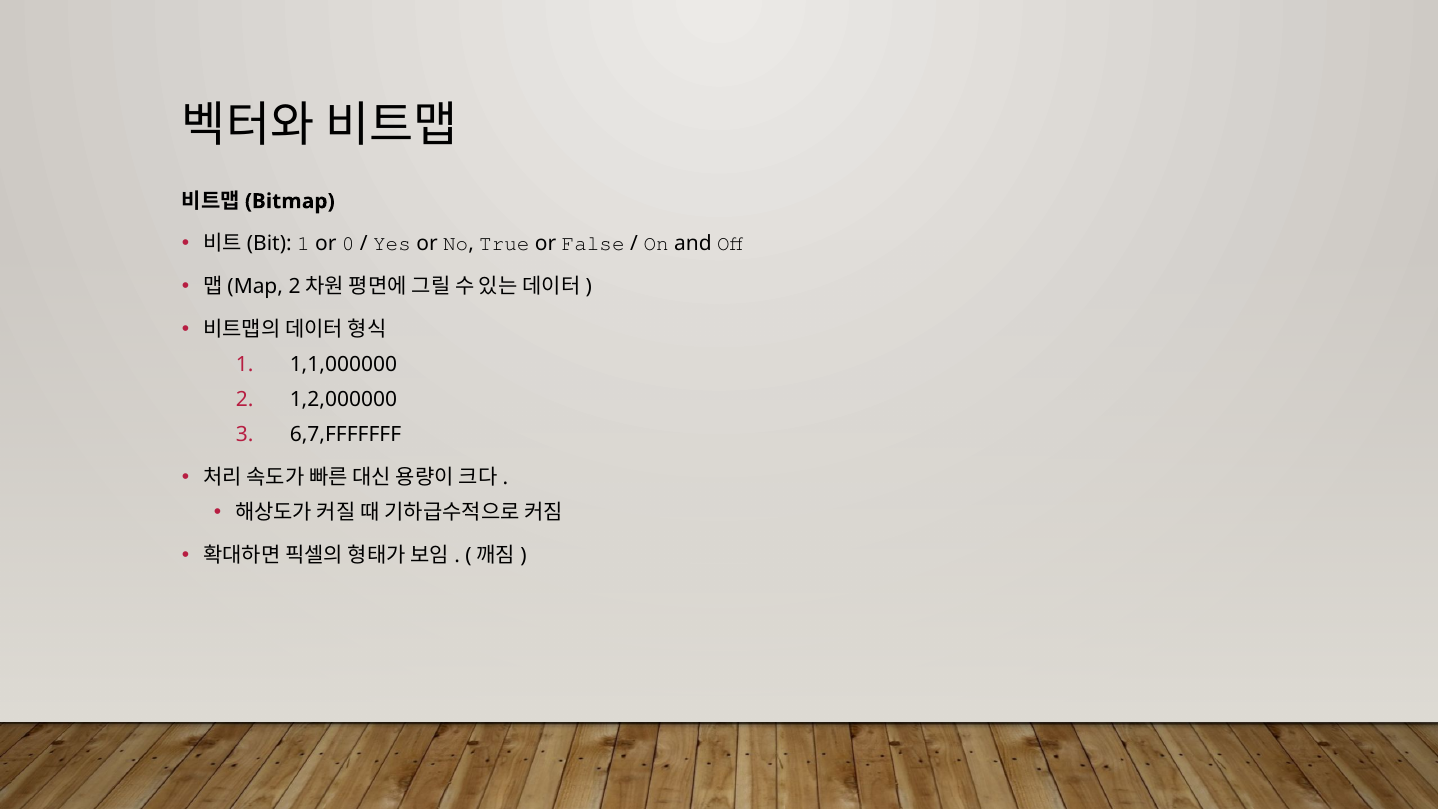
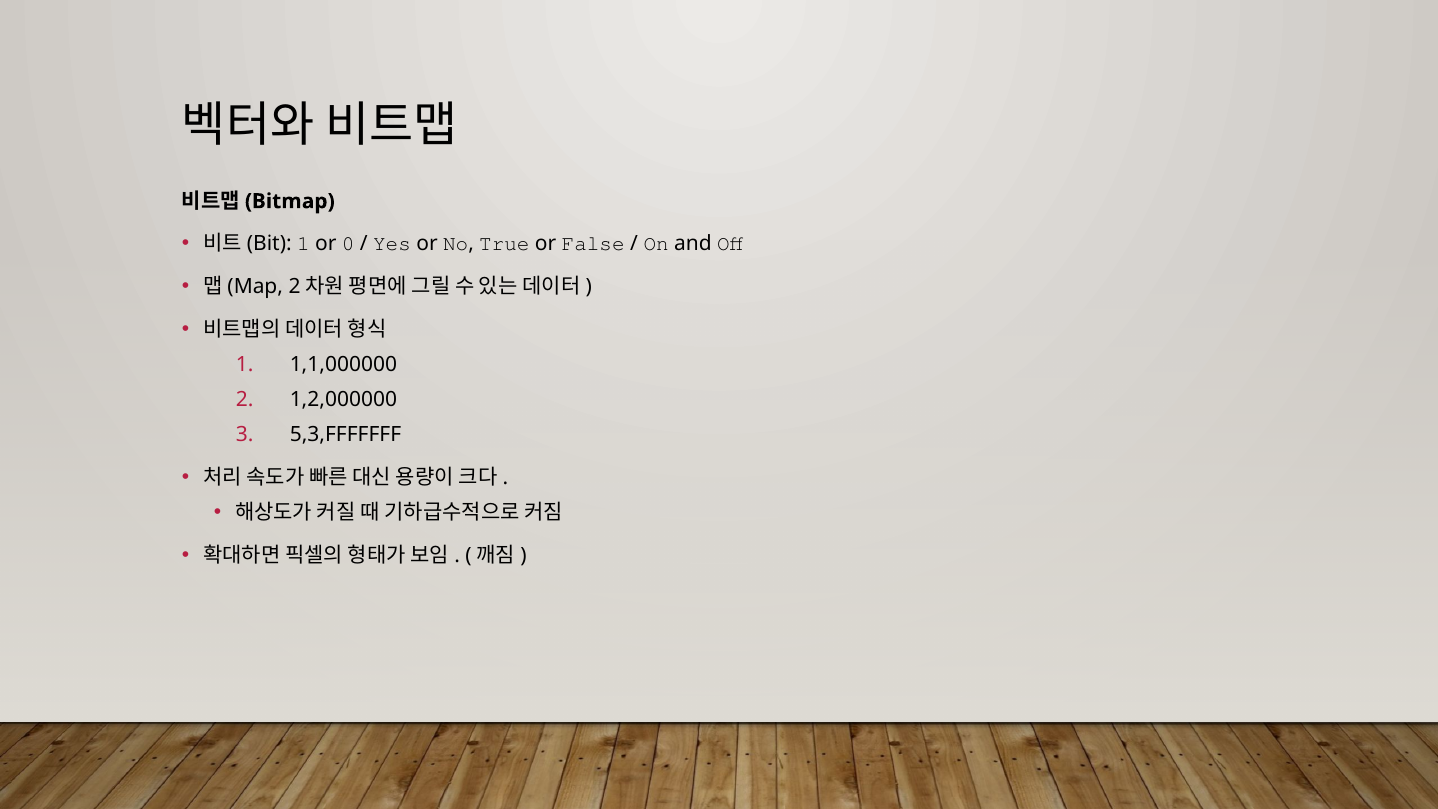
6,7,FFFFFFF: 6,7,FFFFFFF -> 5,3,FFFFFFF
